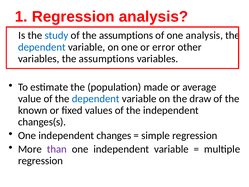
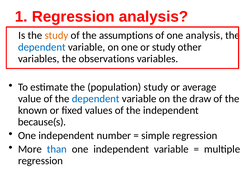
study at (56, 35) colour: blue -> orange
or error: error -> study
variables the assumptions: assumptions -> observations
population made: made -> study
changes(s: changes(s -> because(s
changes: changes -> number
than colour: purple -> blue
